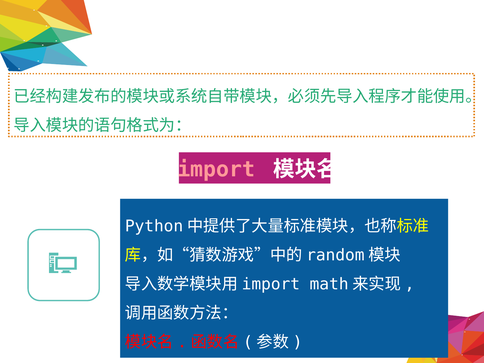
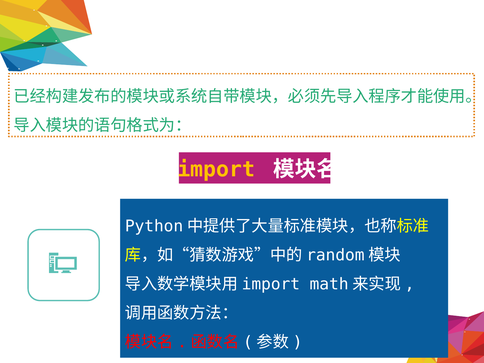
import colour: pink -> yellow
